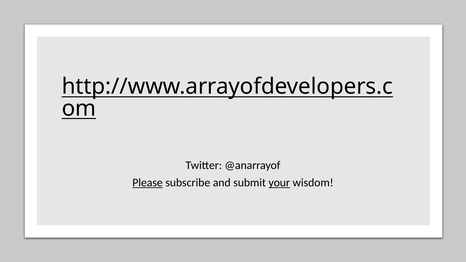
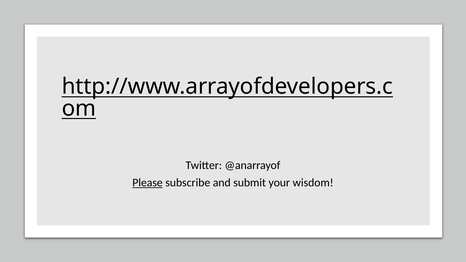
your underline: present -> none
